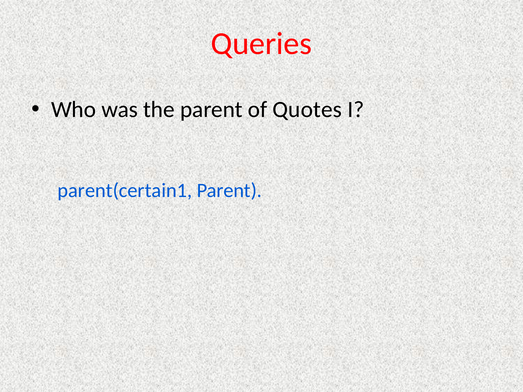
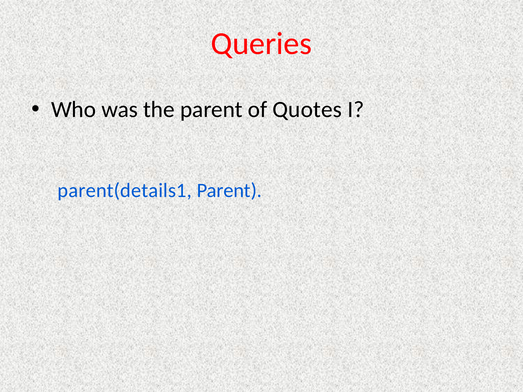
parent(certain1: parent(certain1 -> parent(details1
